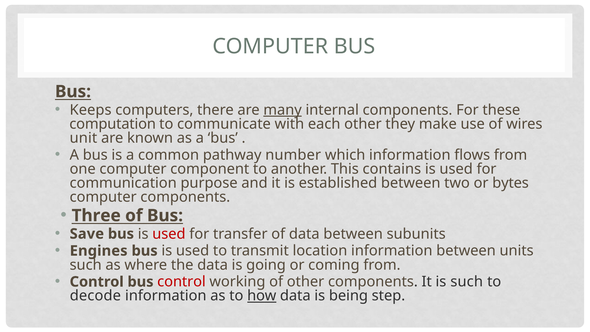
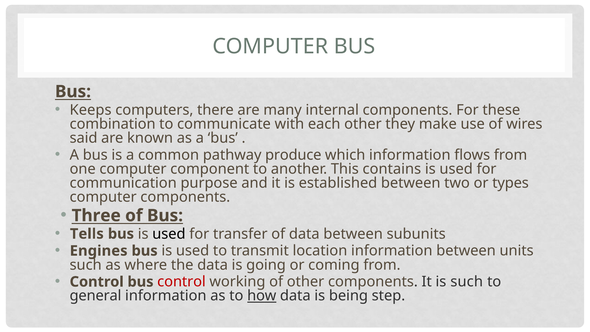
many underline: present -> none
computation: computation -> combination
unit: unit -> said
number: number -> produce
bytes: bytes -> types
Save: Save -> Tells
used at (169, 234) colour: red -> black
decode: decode -> general
